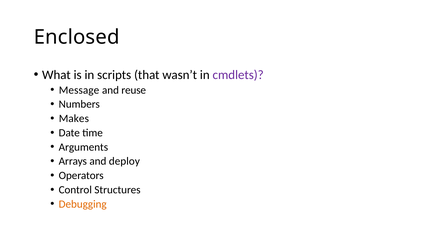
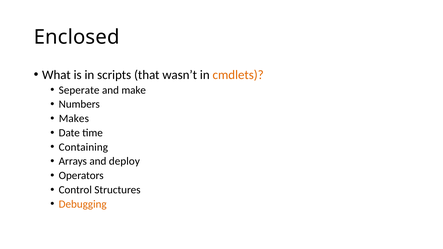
cmdlets colour: purple -> orange
Message: Message -> Seperate
reuse: reuse -> make
Arguments: Arguments -> Containing
